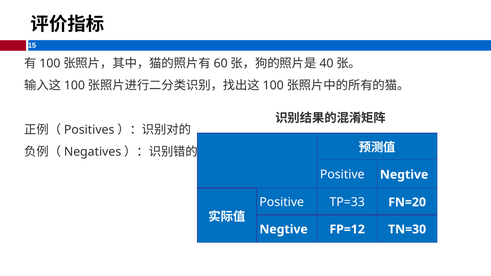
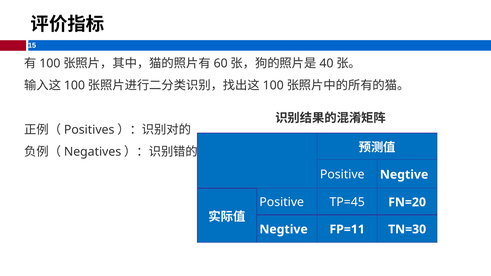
TP=33: TP=33 -> TP=45
FP=12: FP=12 -> FP=11
